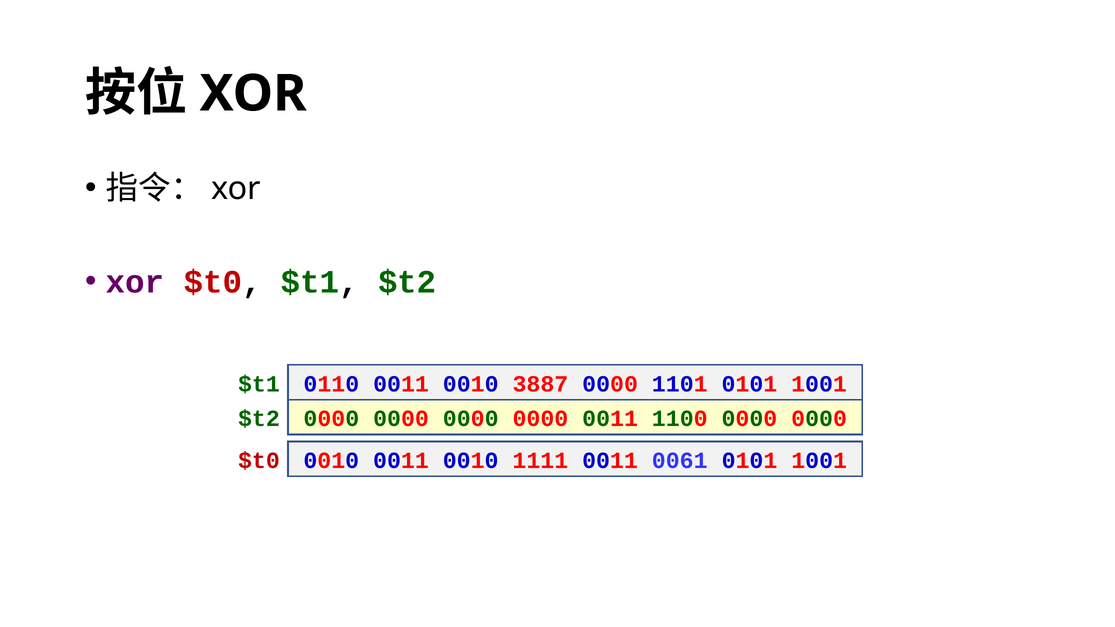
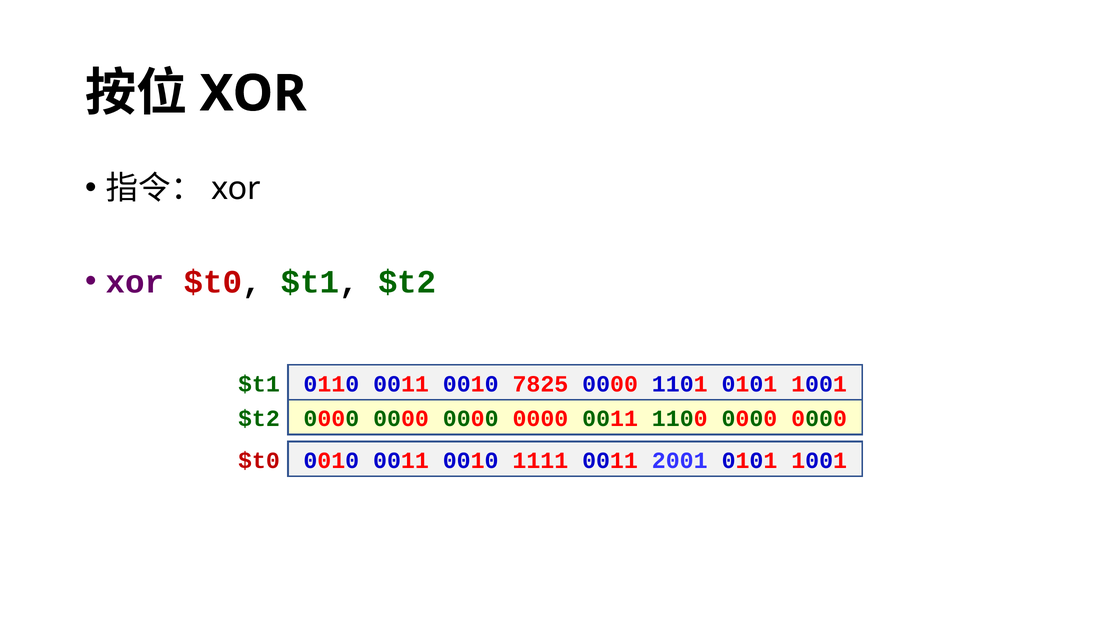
3887: 3887 -> 7825
0061: 0061 -> 2001
